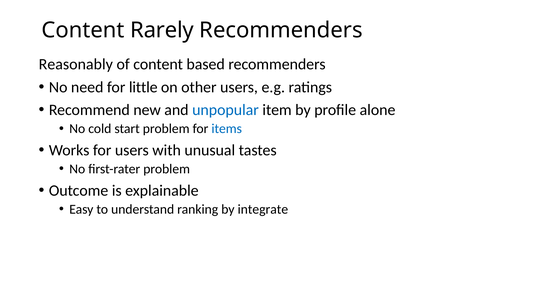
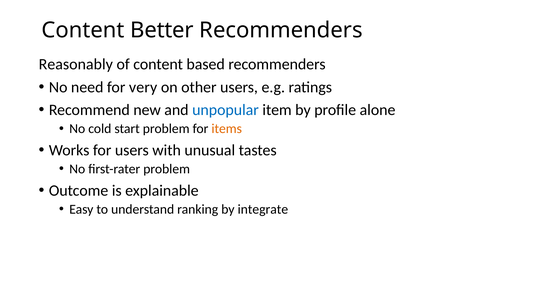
Rarely: Rarely -> Better
little: little -> very
items colour: blue -> orange
